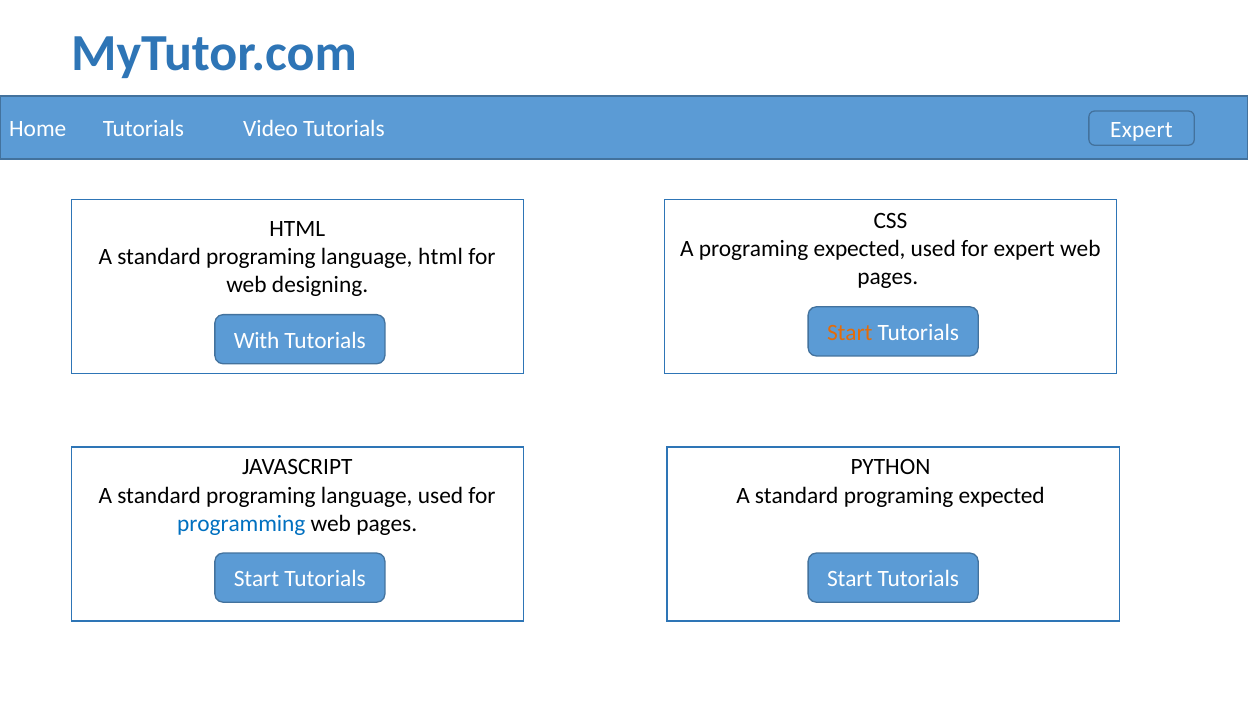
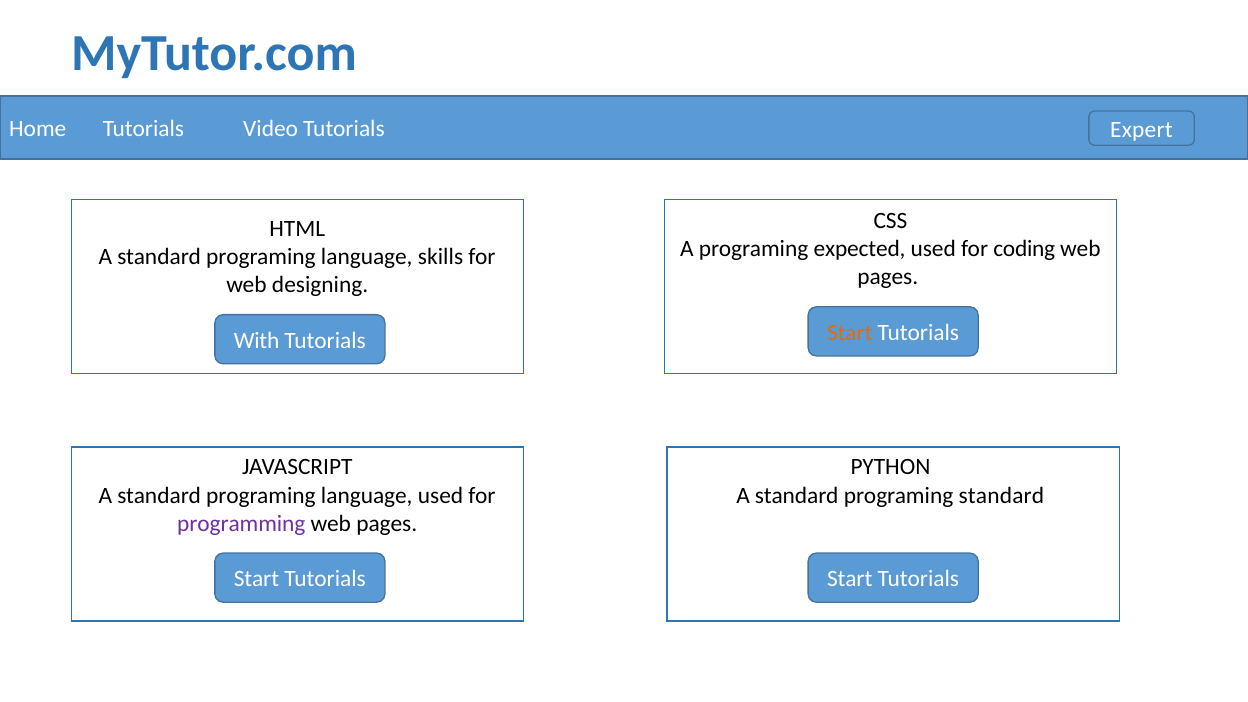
for expert: expert -> coding
language html: html -> skills
standard programing expected: expected -> standard
programming colour: blue -> purple
